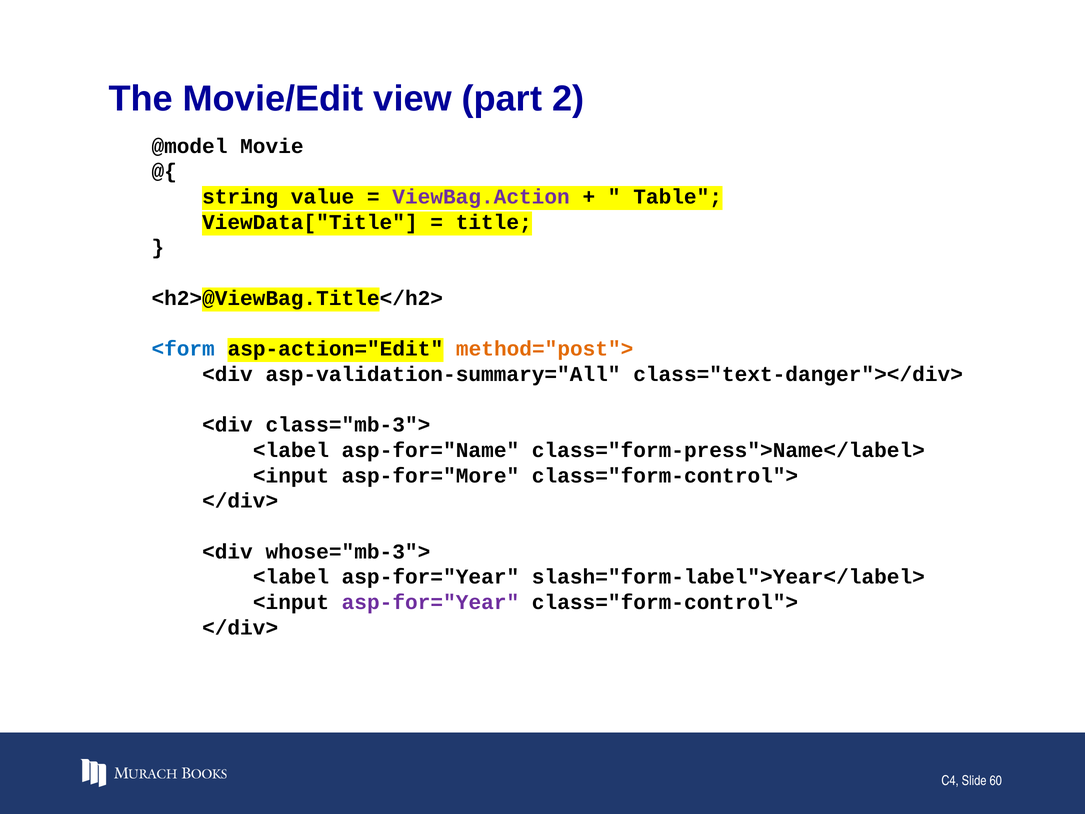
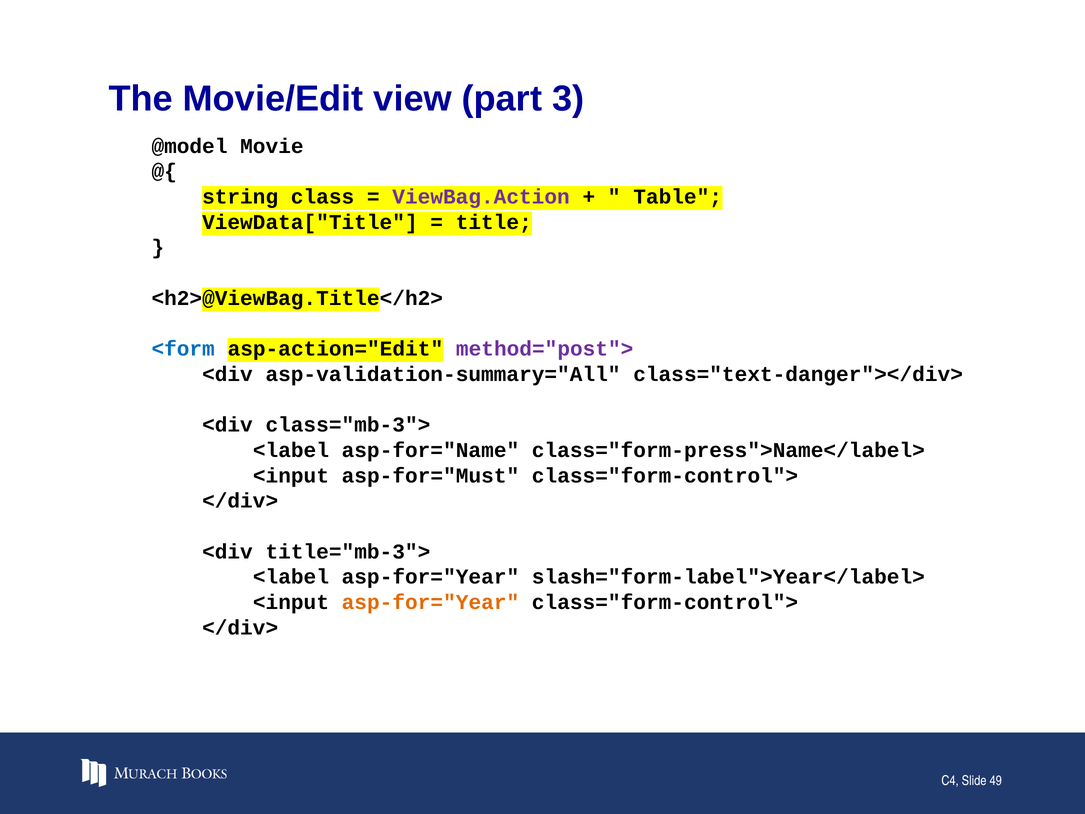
2: 2 -> 3
value: value -> class
method="post"> colour: orange -> purple
asp-for="More: asp-for="More -> asp-for="Must
whose="mb-3">: whose="mb-3"> -> title="mb-3">
asp-for="Year at (430, 602) colour: purple -> orange
60: 60 -> 49
